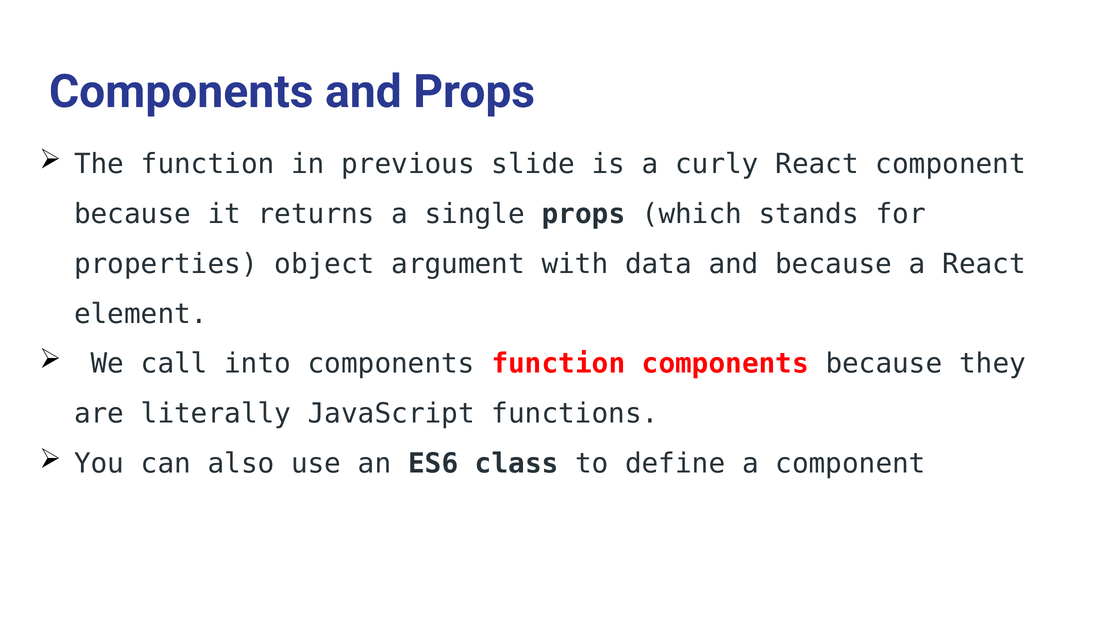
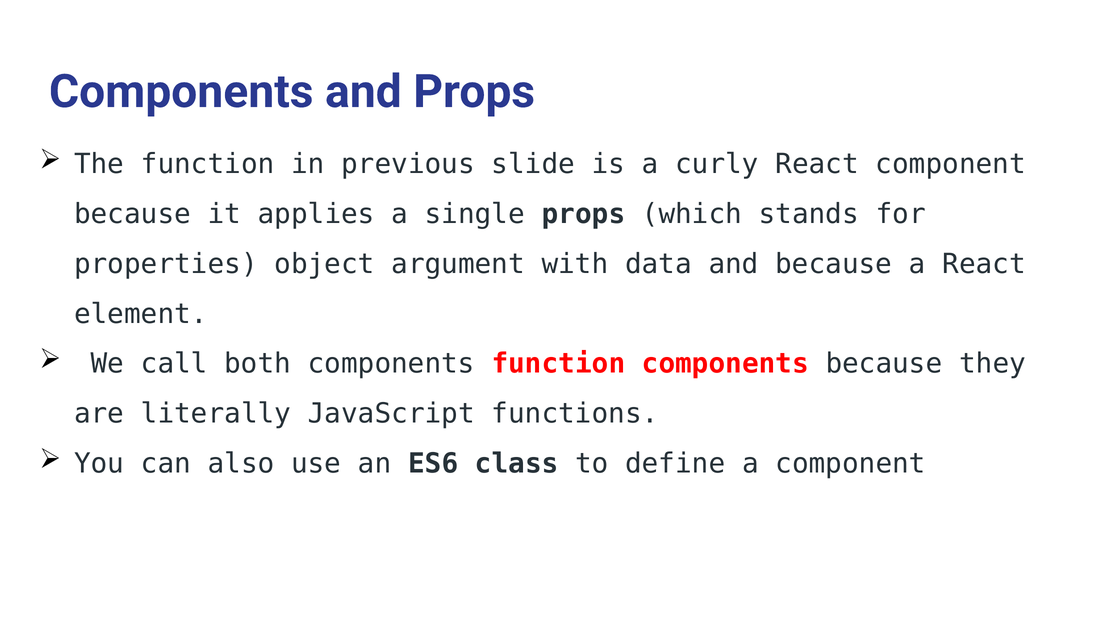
returns: returns -> applies
into: into -> both
